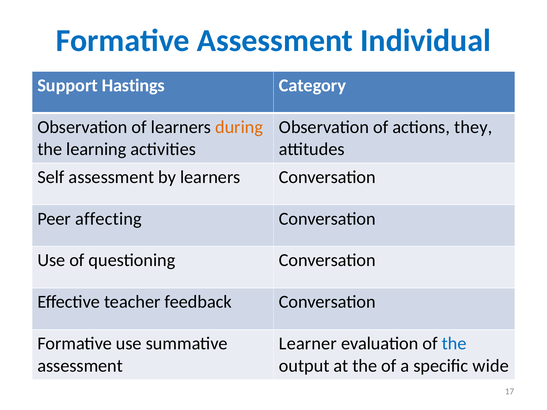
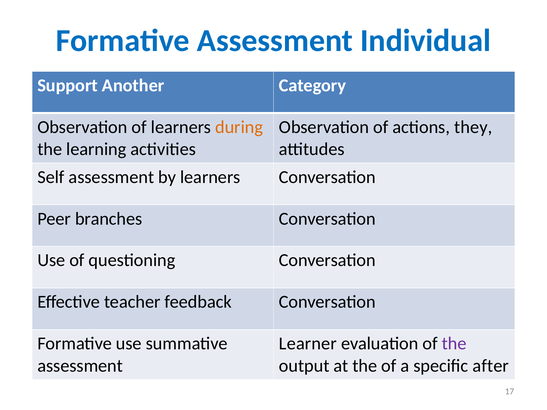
Hastings: Hastings -> Another
affecting: affecting -> branches
the at (454, 344) colour: blue -> purple
wide: wide -> after
